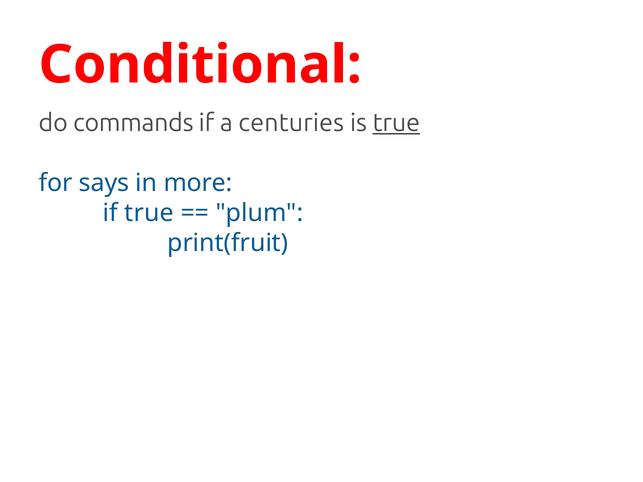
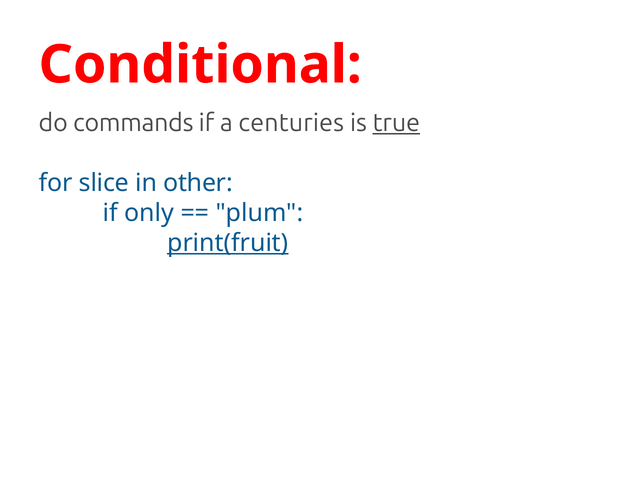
says: says -> slice
more: more -> other
if true: true -> only
print(fruit underline: none -> present
